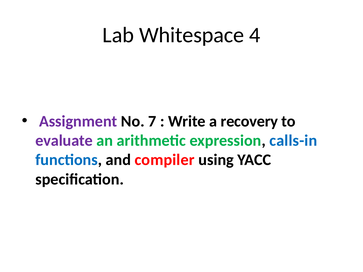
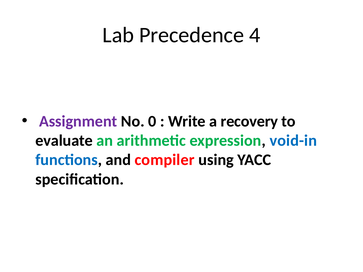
Whitespace: Whitespace -> Precedence
7: 7 -> 0
evaluate colour: purple -> black
calls-in: calls-in -> void-in
